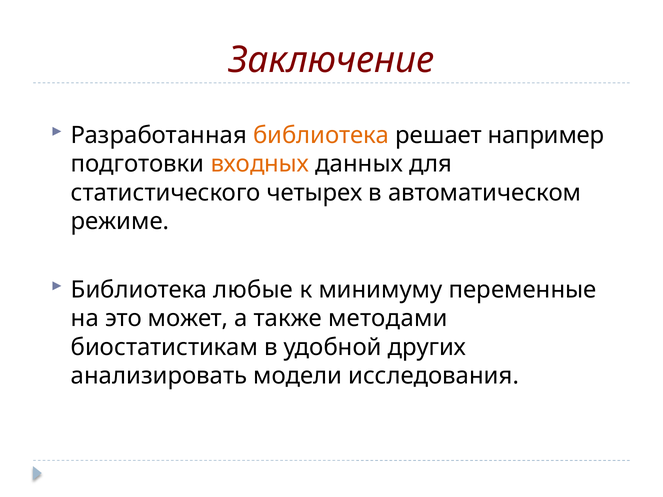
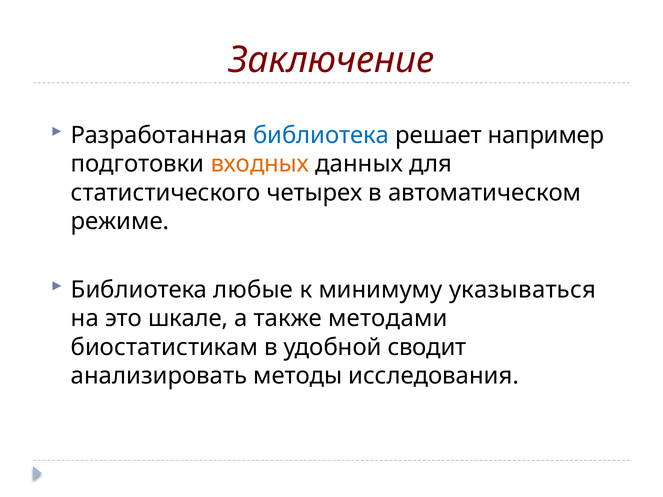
библиотека at (321, 135) colour: orange -> blue
переменные: переменные -> указываться
может: может -> шкале
других: других -> сводит
модели: модели -> методы
